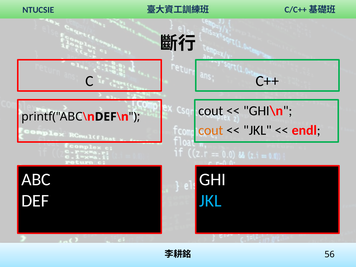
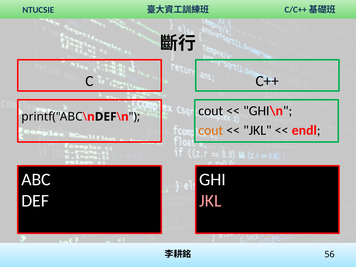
JKL at (210, 201) colour: light blue -> pink
